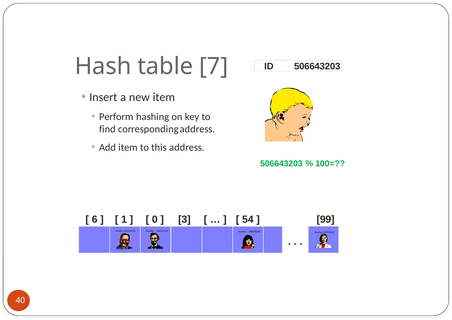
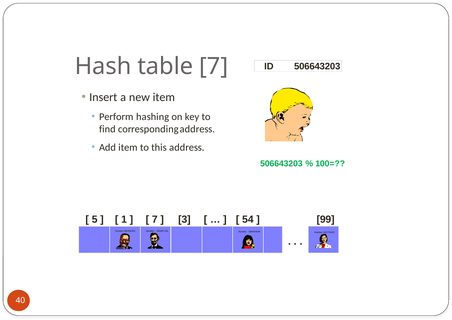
6: 6 -> 5
0 at (155, 219): 0 -> 7
